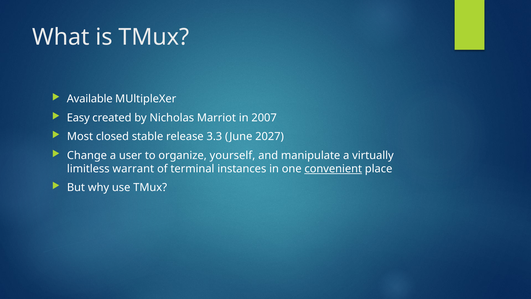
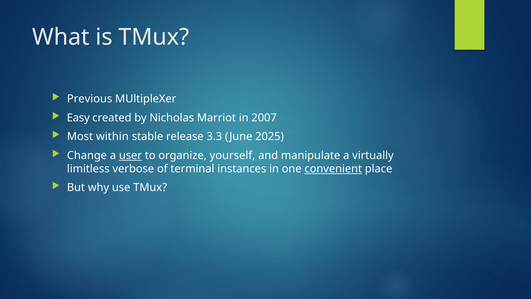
Available: Available -> Previous
closed: closed -> within
2027: 2027 -> 2025
user underline: none -> present
warrant: warrant -> verbose
